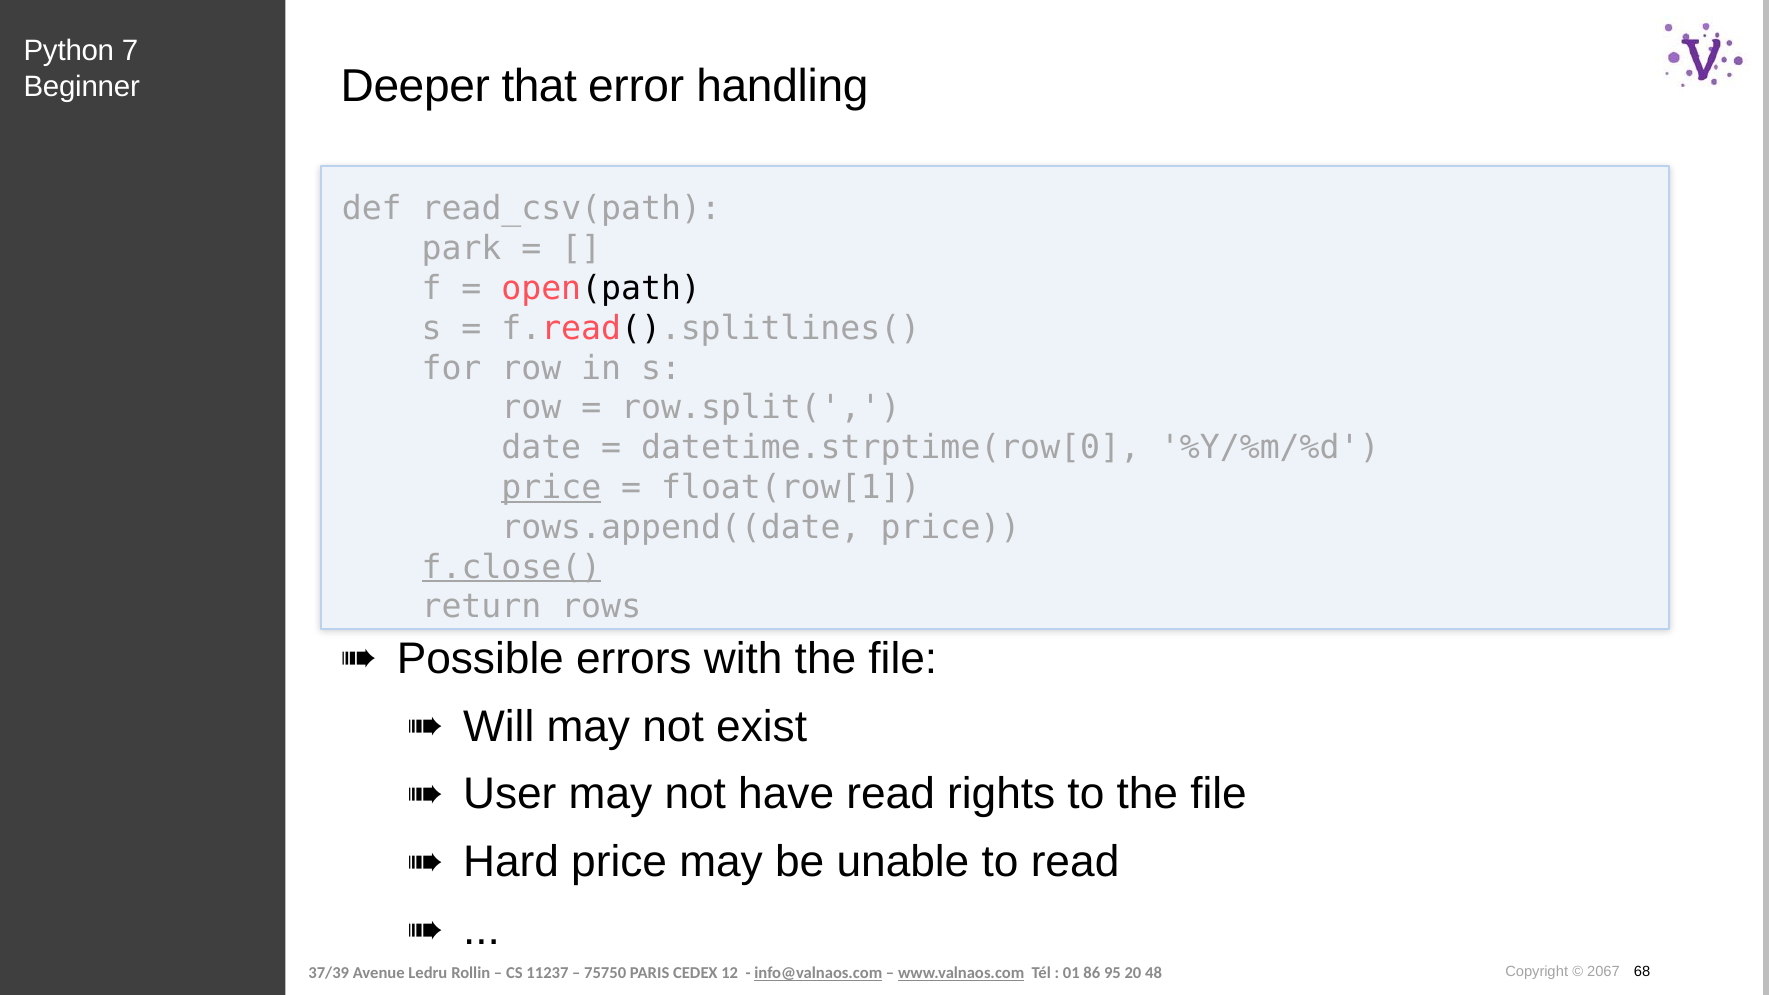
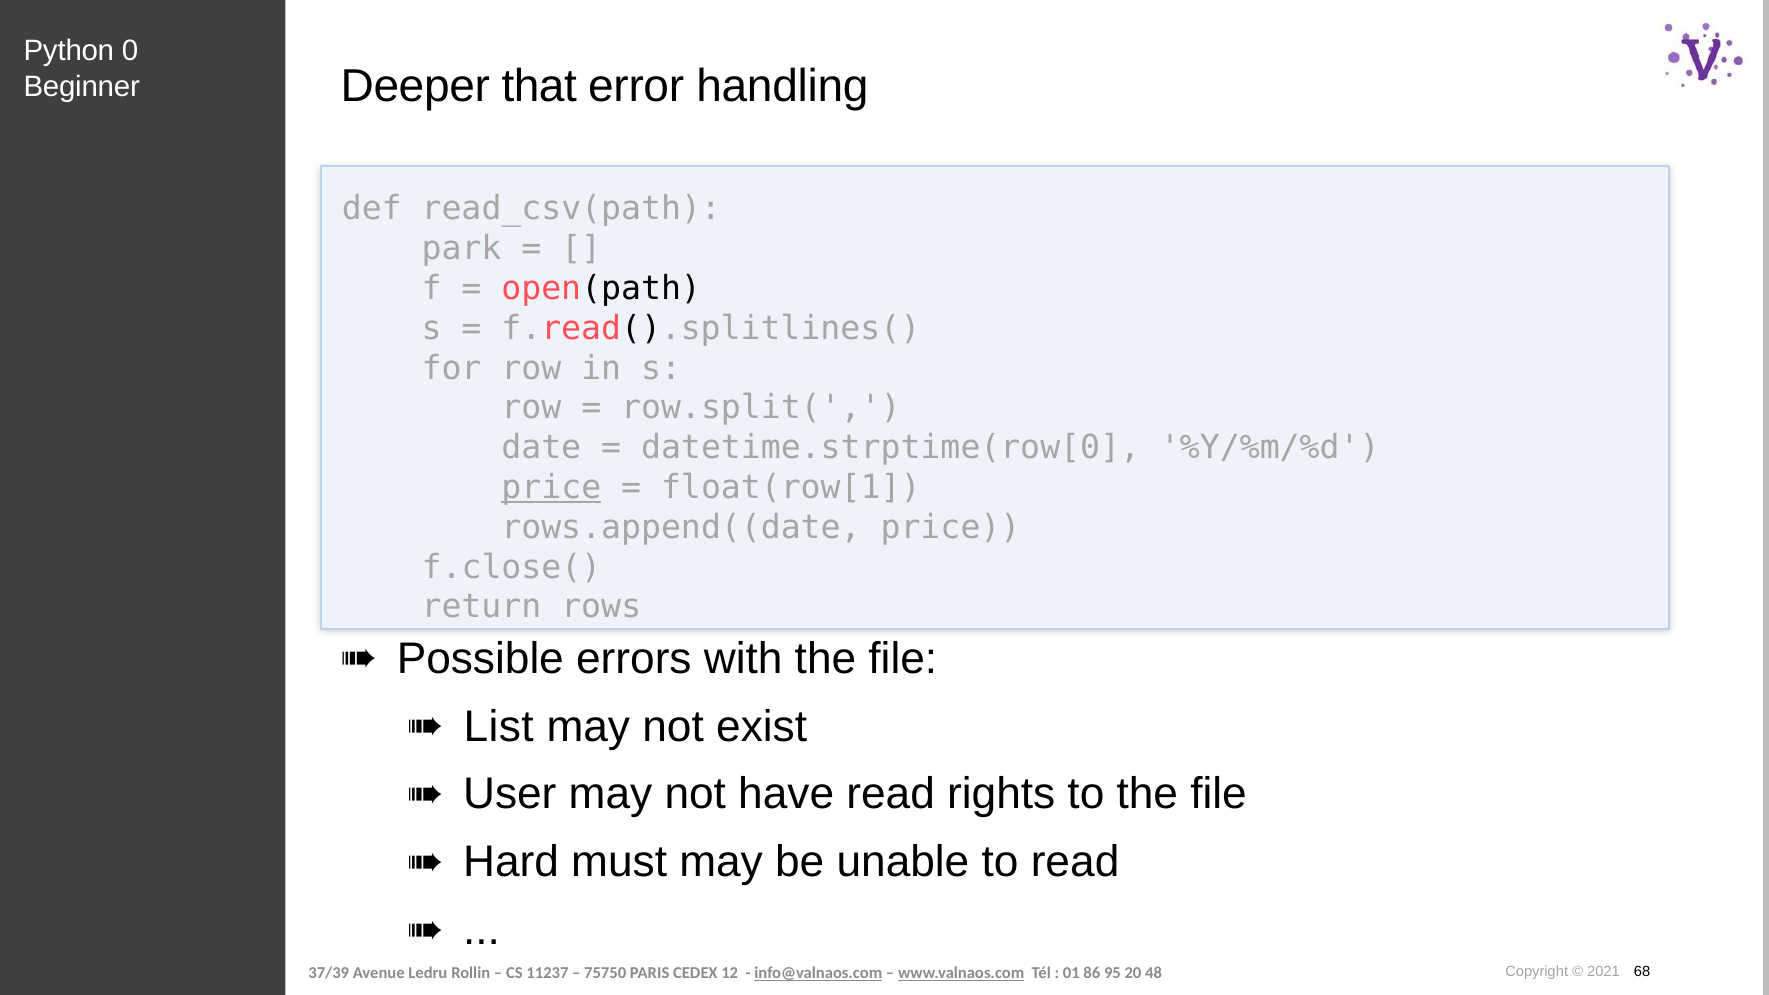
7: 7 -> 0
f.close( underline: present -> none
Will: Will -> List
Hard price: price -> must
2067: 2067 -> 2021
